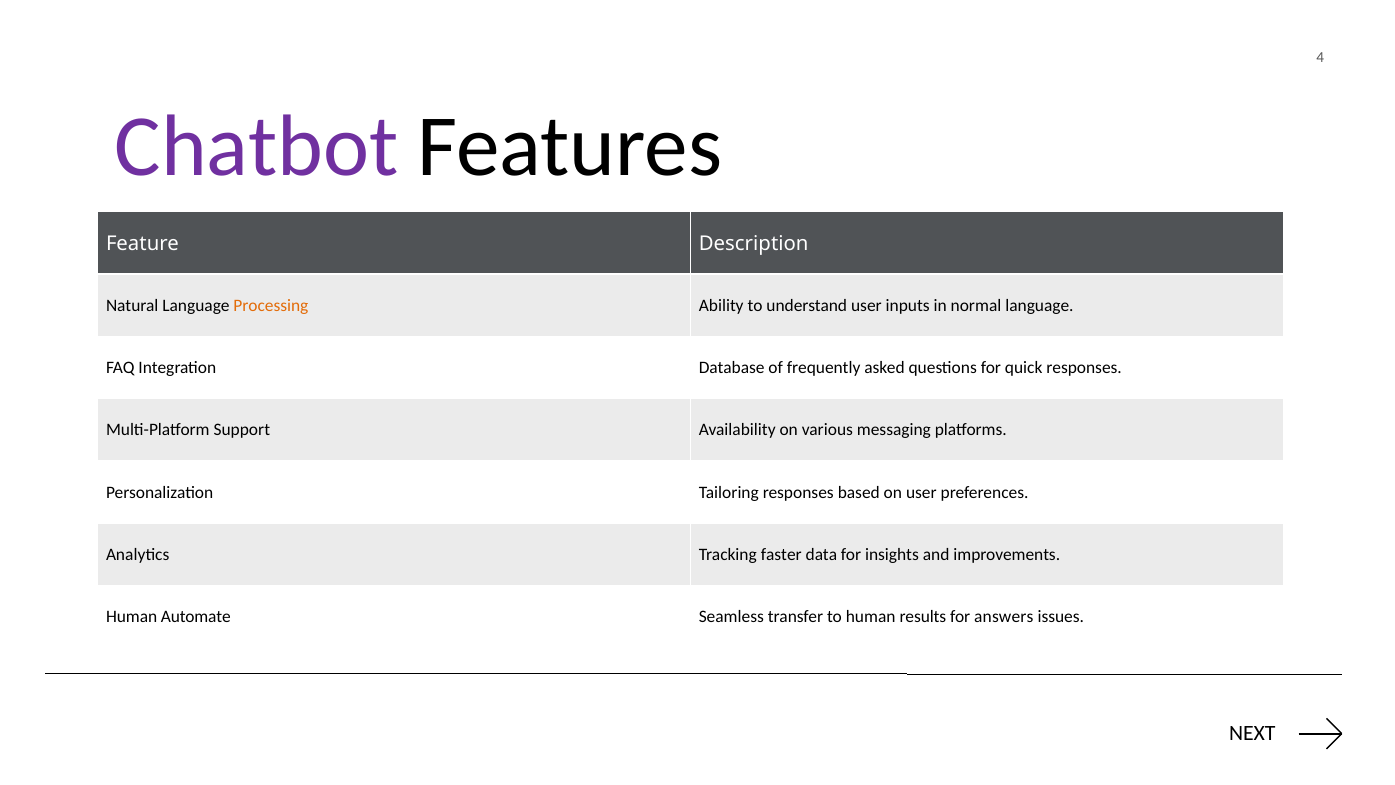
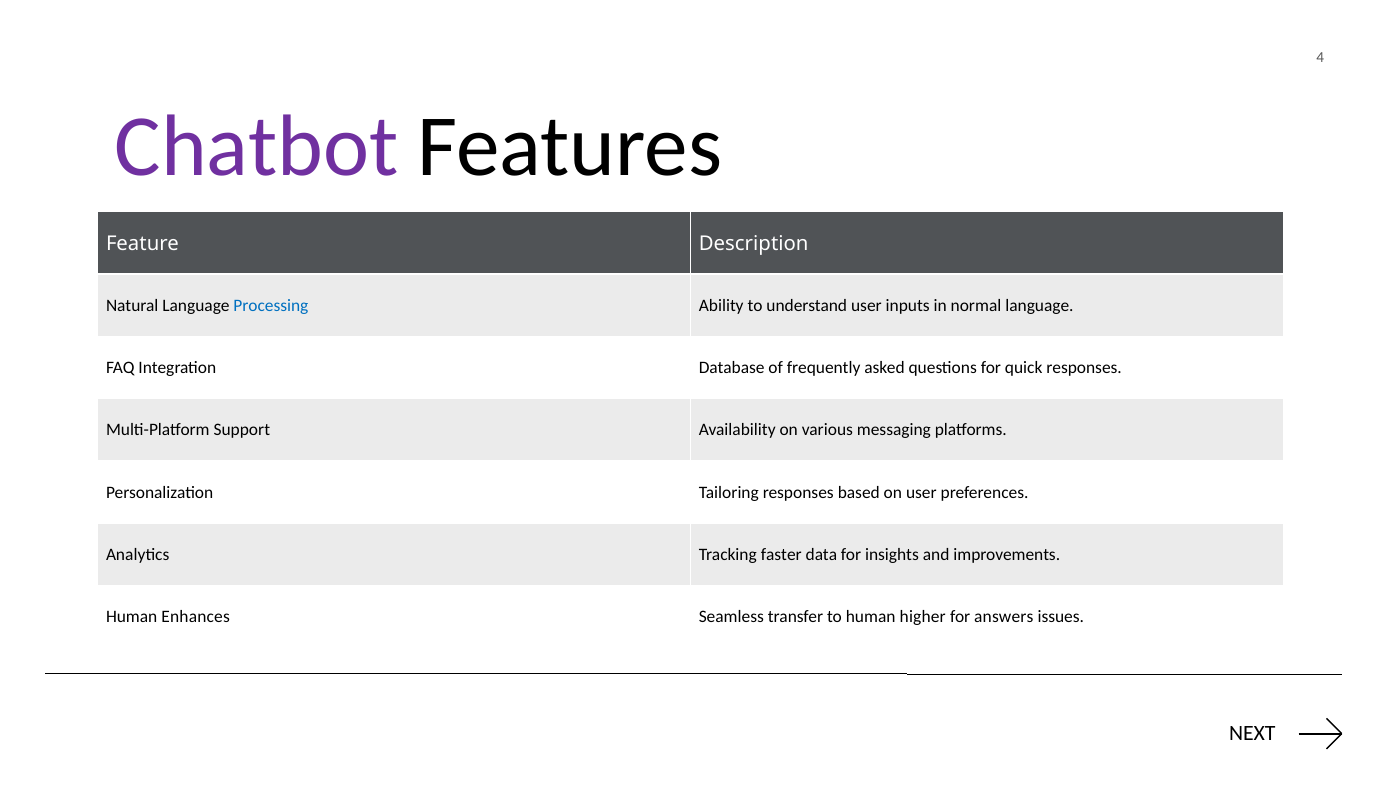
Processing colour: orange -> blue
Automate: Automate -> Enhances
results: results -> higher
